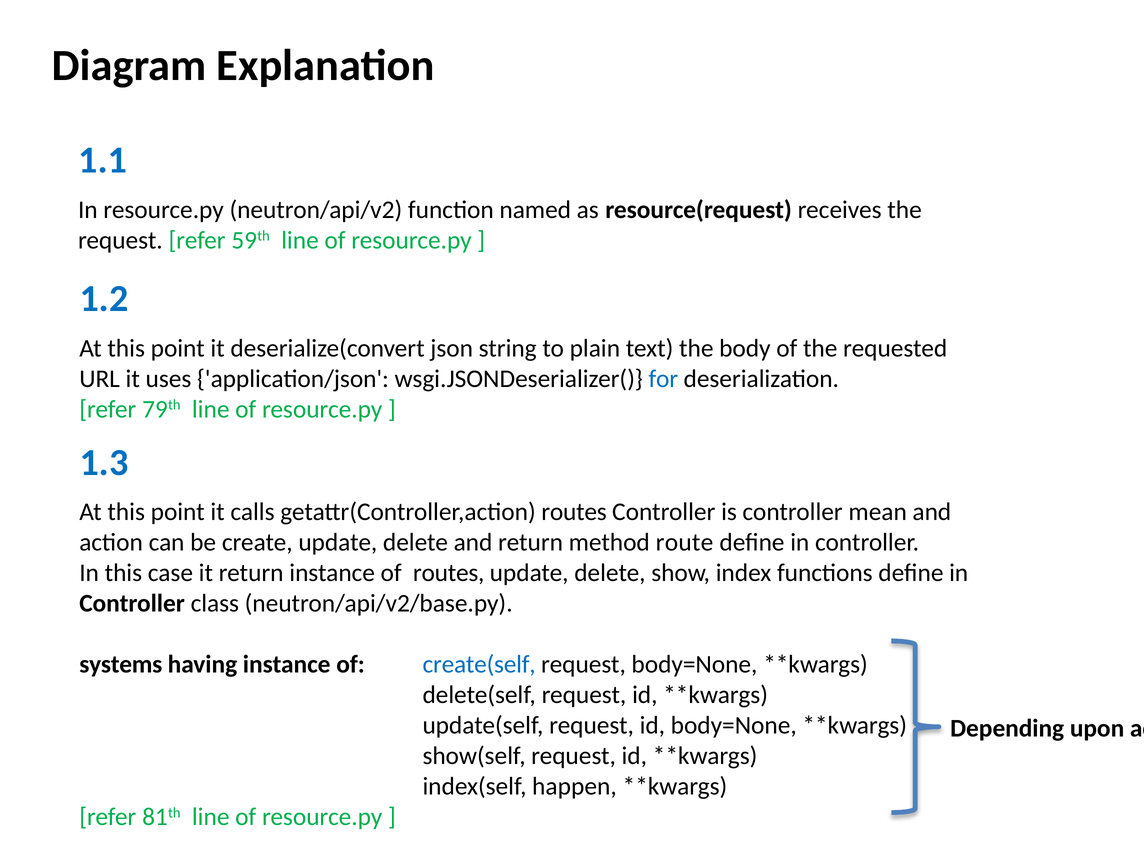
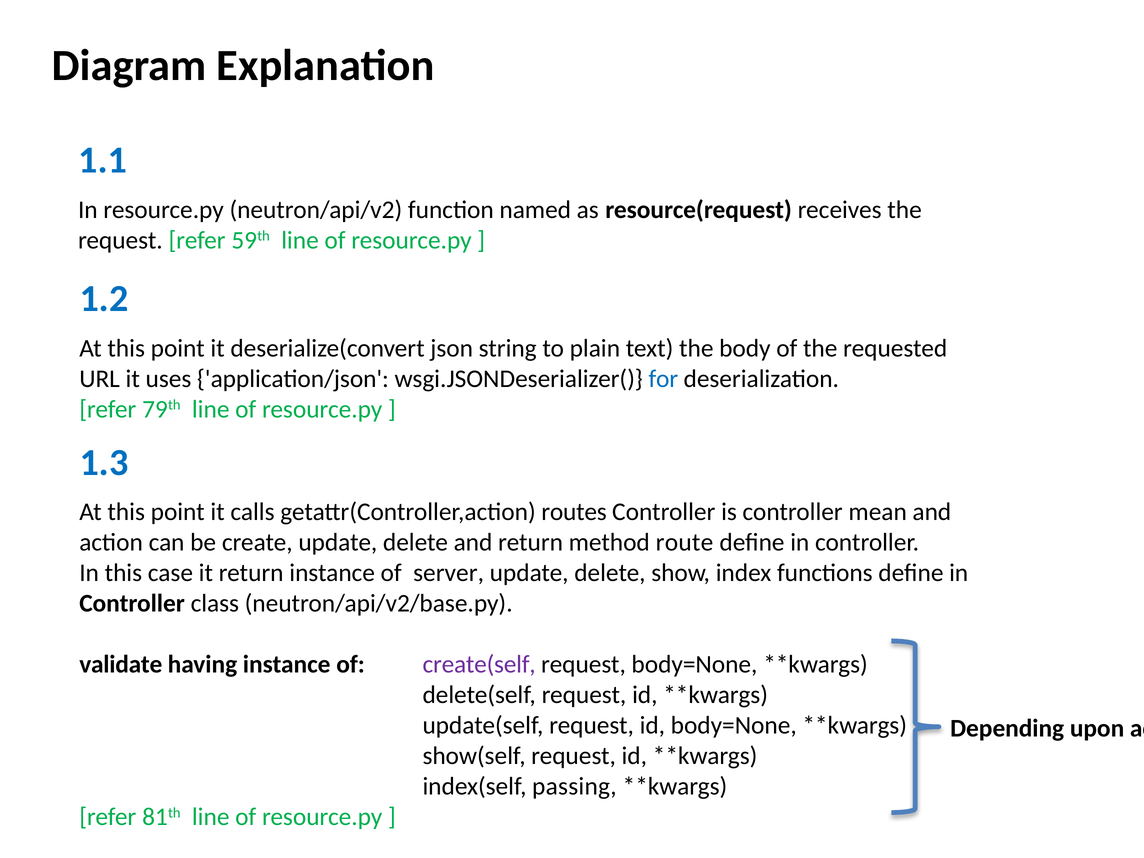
of routes: routes -> server
systems: systems -> validate
create(self colour: blue -> purple
happen: happen -> passing
